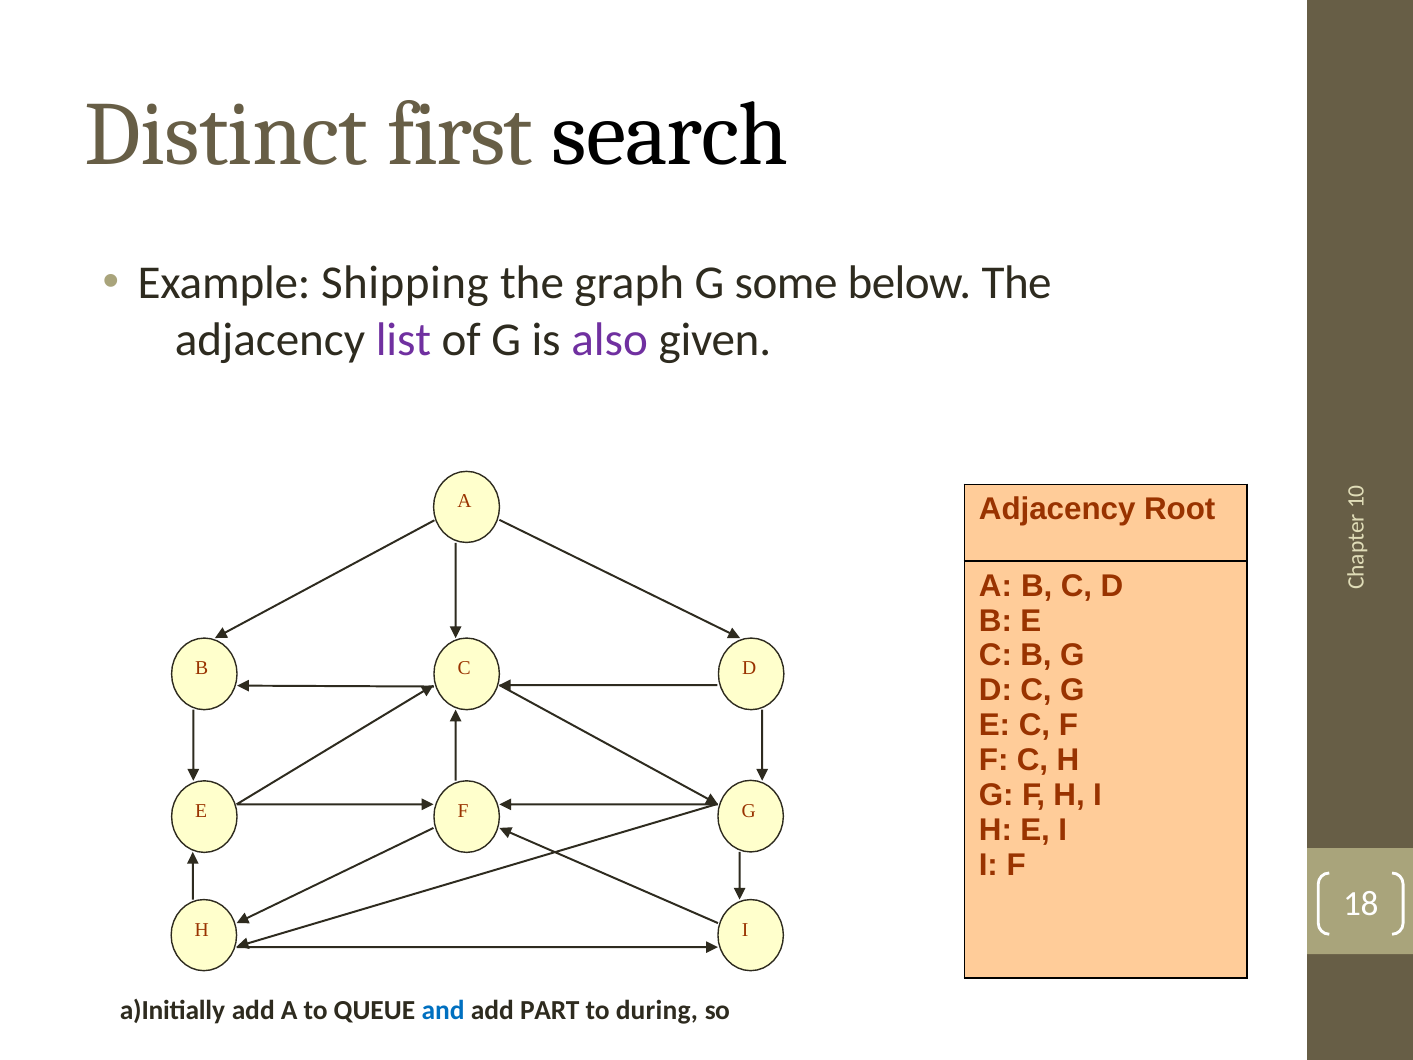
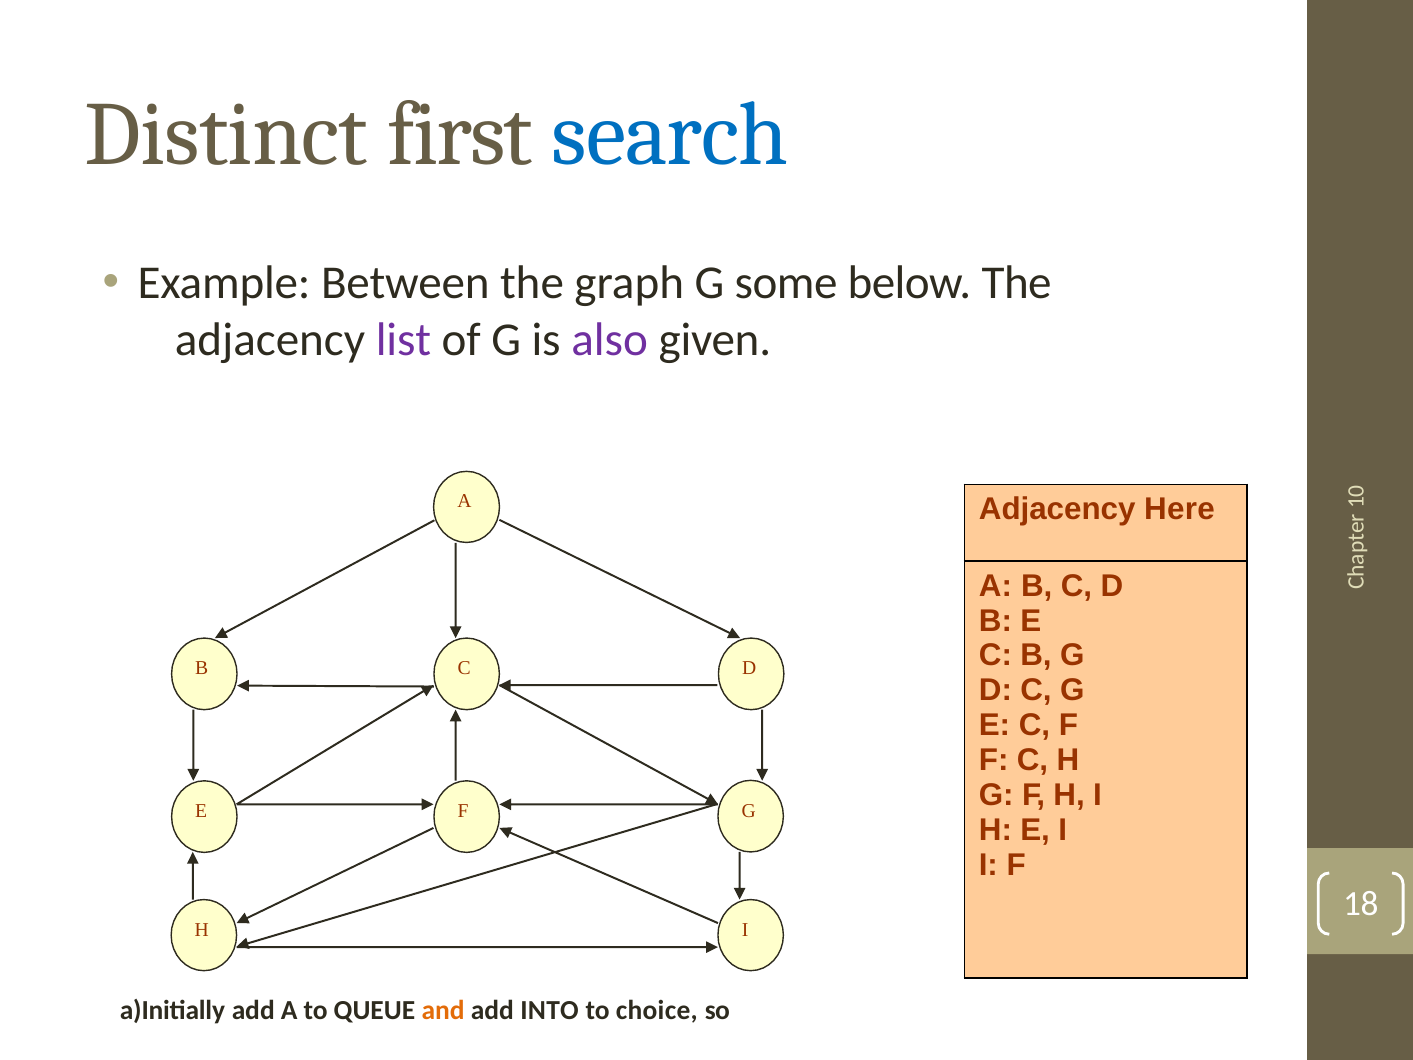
search colour: black -> blue
Shipping: Shipping -> Between
Root: Root -> Here
and colour: blue -> orange
PART: PART -> INTO
during: during -> choice
